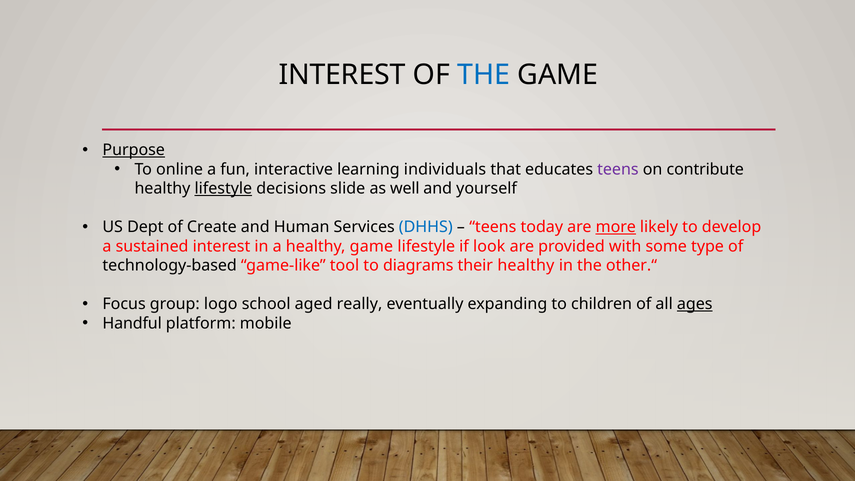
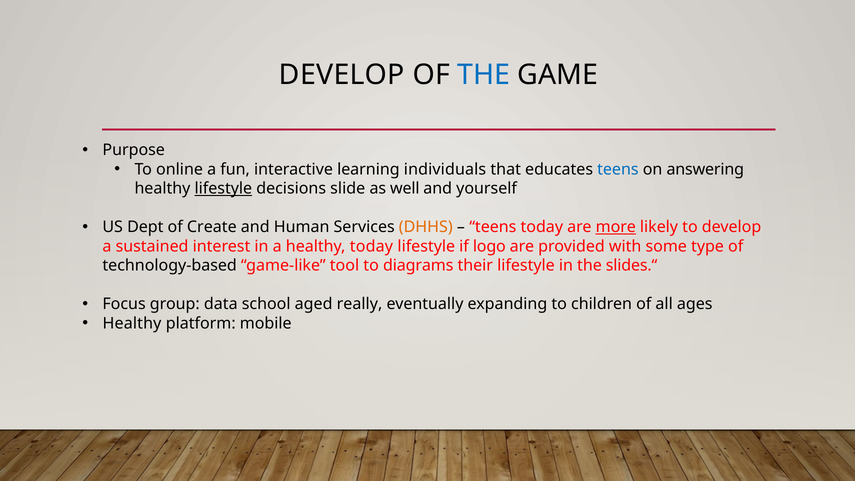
INTEREST at (342, 75): INTEREST -> DEVELOP
Purpose underline: present -> none
teens at (618, 169) colour: purple -> blue
contribute: contribute -> answering
DHHS colour: blue -> orange
healthy game: game -> today
look: look -> logo
their healthy: healthy -> lifestyle
other.“: other.“ -> slides.“
logo: logo -> data
ages underline: present -> none
Handful at (132, 323): Handful -> Healthy
